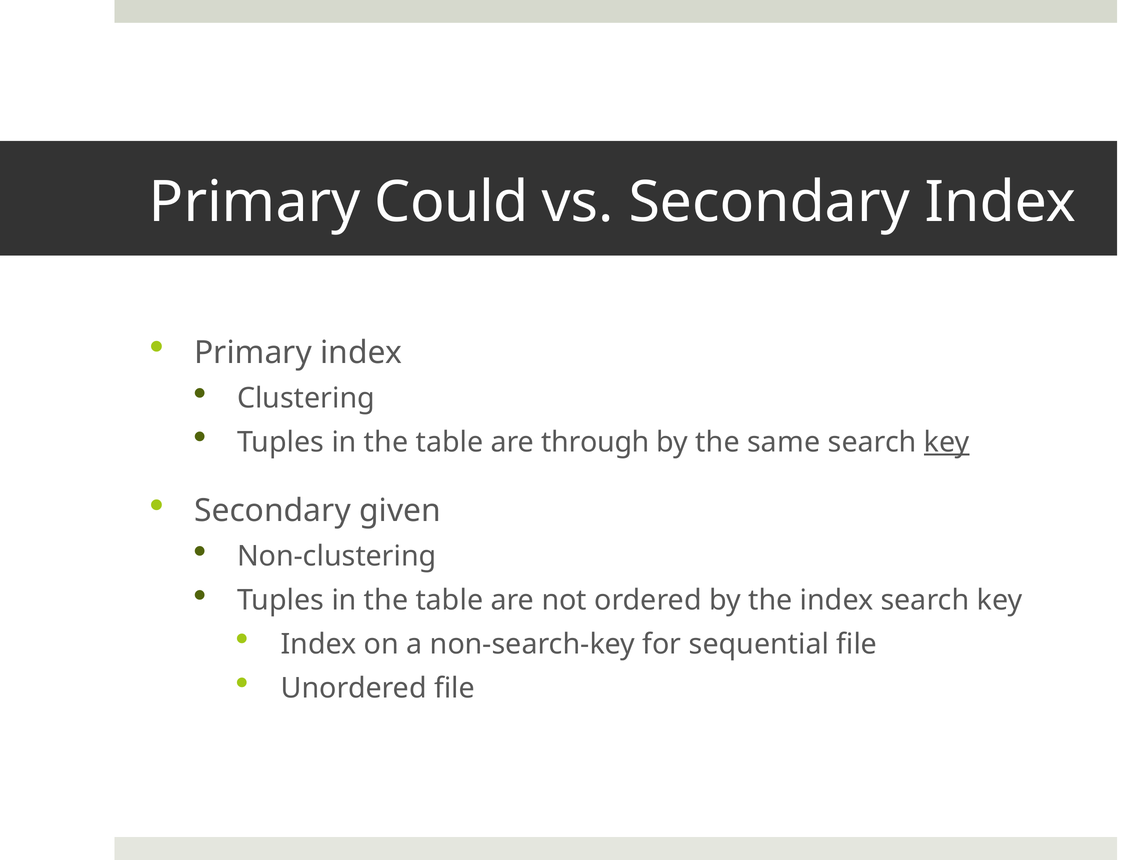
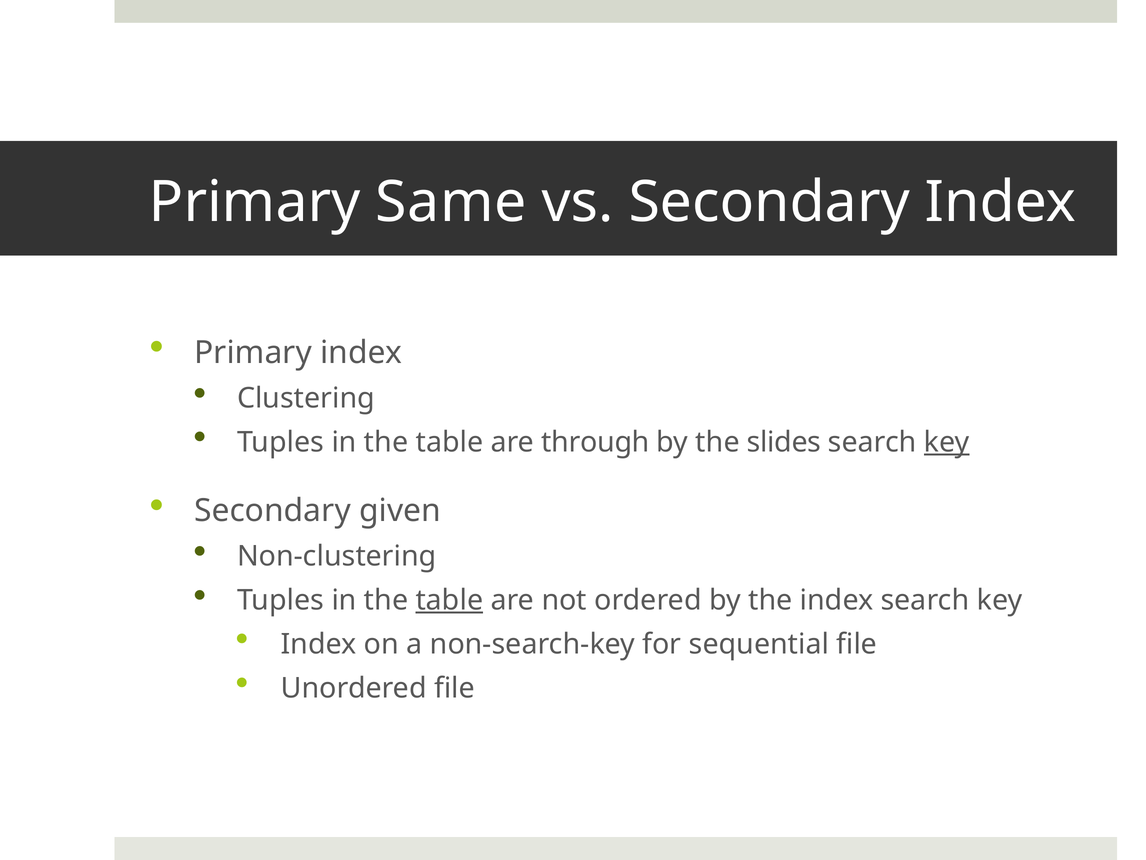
Could: Could -> Same
same: same -> slides
table at (449, 600) underline: none -> present
